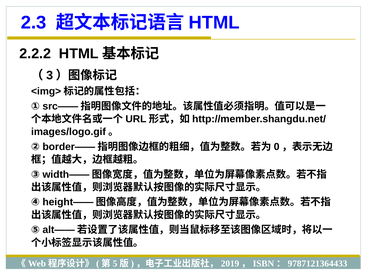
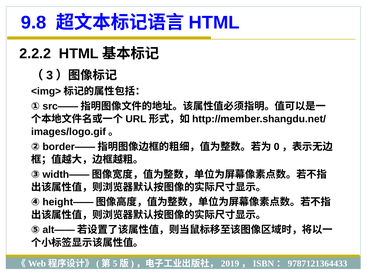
2.3: 2.3 -> 9.8
